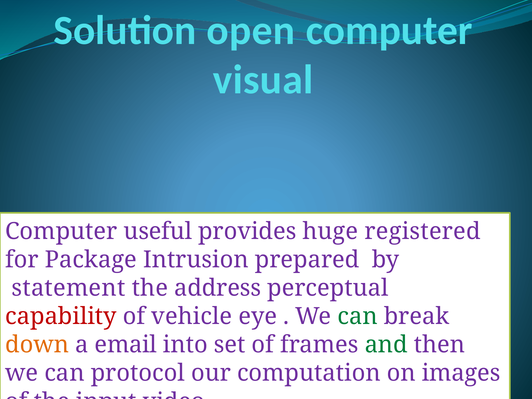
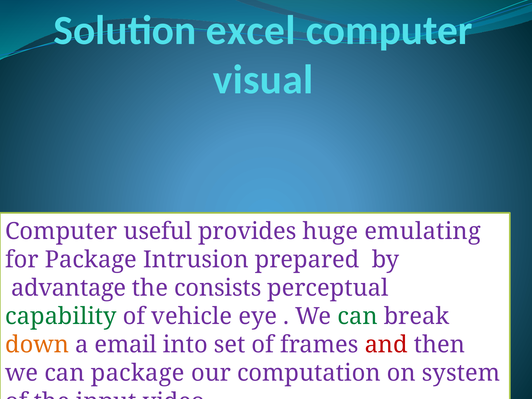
open: open -> excel
registered: registered -> emulating
statement: statement -> advantage
address: address -> consists
capability colour: red -> green
and colour: green -> red
can protocol: protocol -> package
images: images -> system
